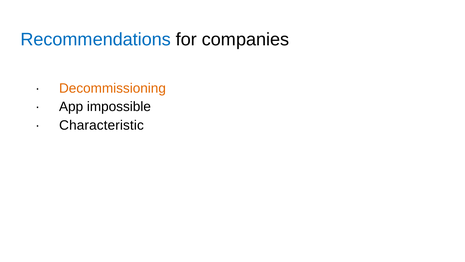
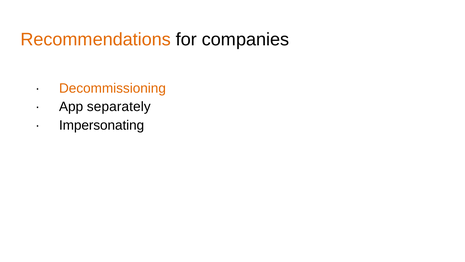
Recommendations colour: blue -> orange
impossible: impossible -> separately
Characteristic: Characteristic -> Impersonating
